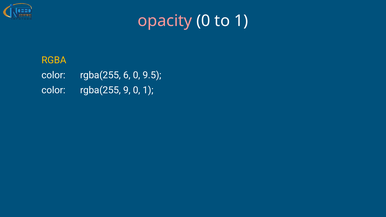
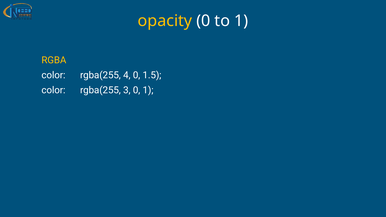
opacity colour: pink -> yellow
6: 6 -> 4
9.5: 9.5 -> 1.5
9: 9 -> 3
